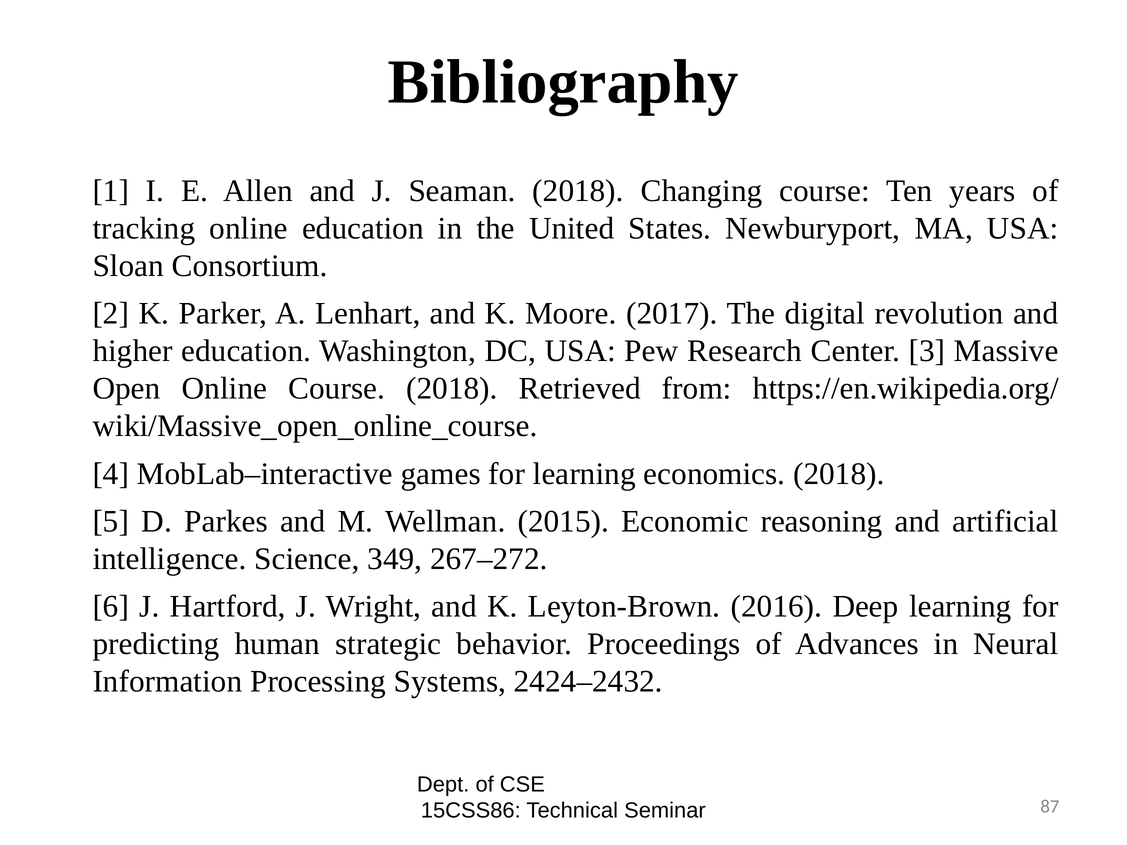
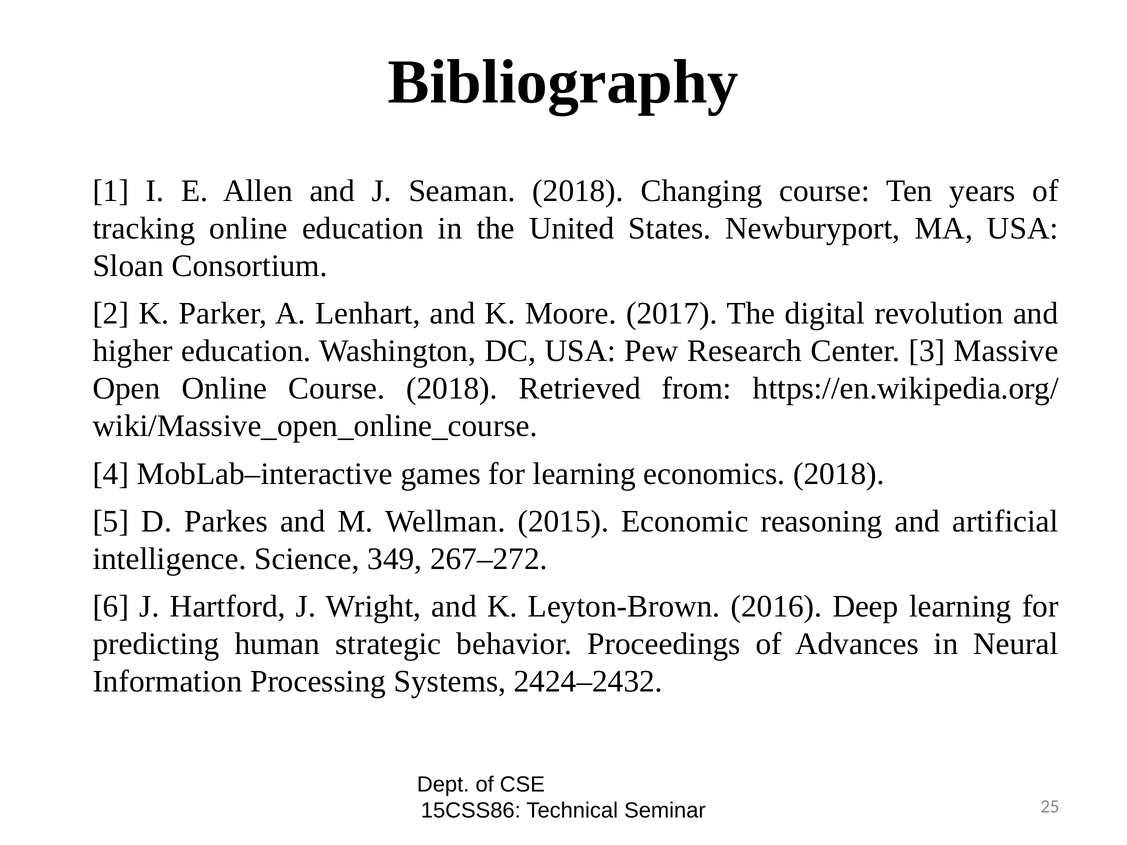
87: 87 -> 25
